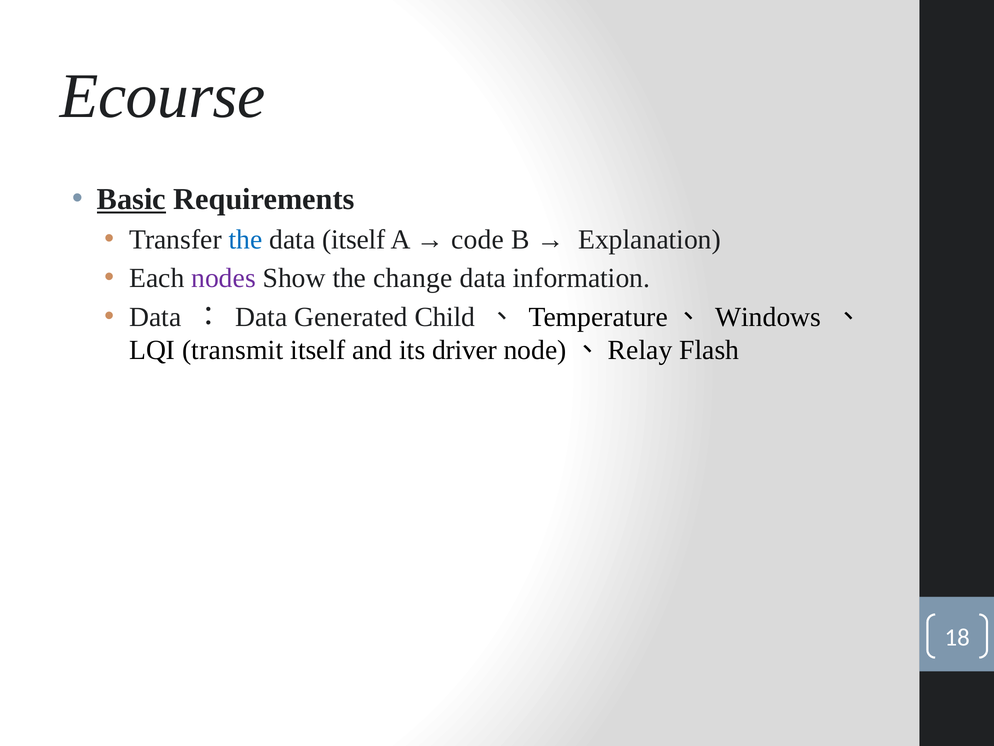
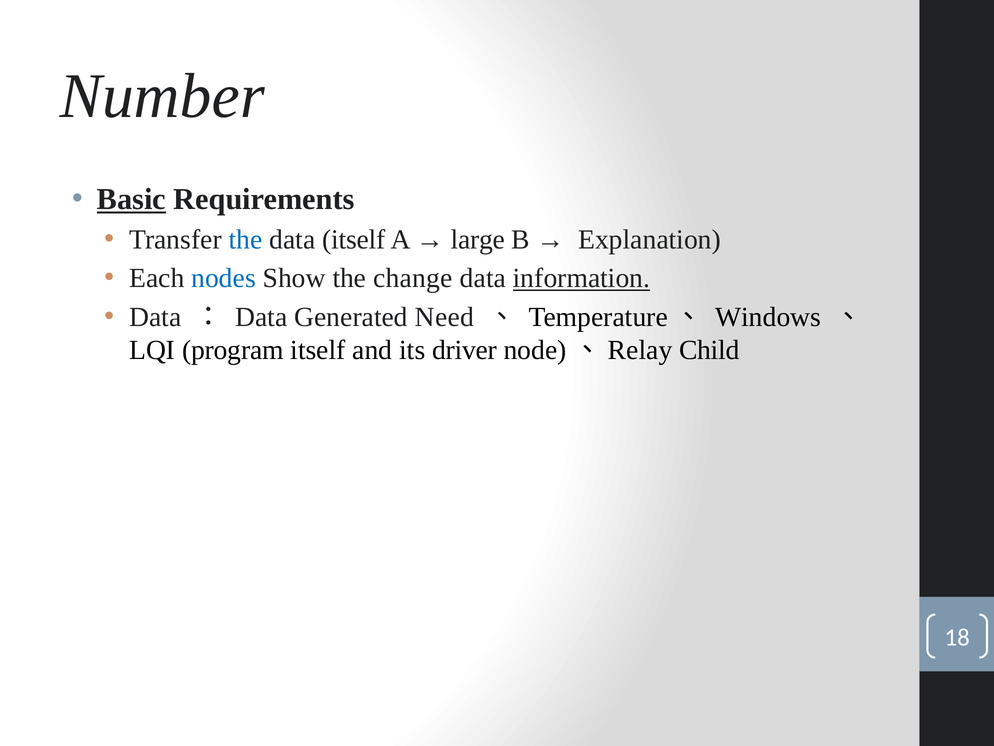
Ecourse: Ecourse -> Number
code: code -> large
nodes colour: purple -> blue
information underline: none -> present
Child: Child -> Need
transmit: transmit -> program
Flash: Flash -> Child
